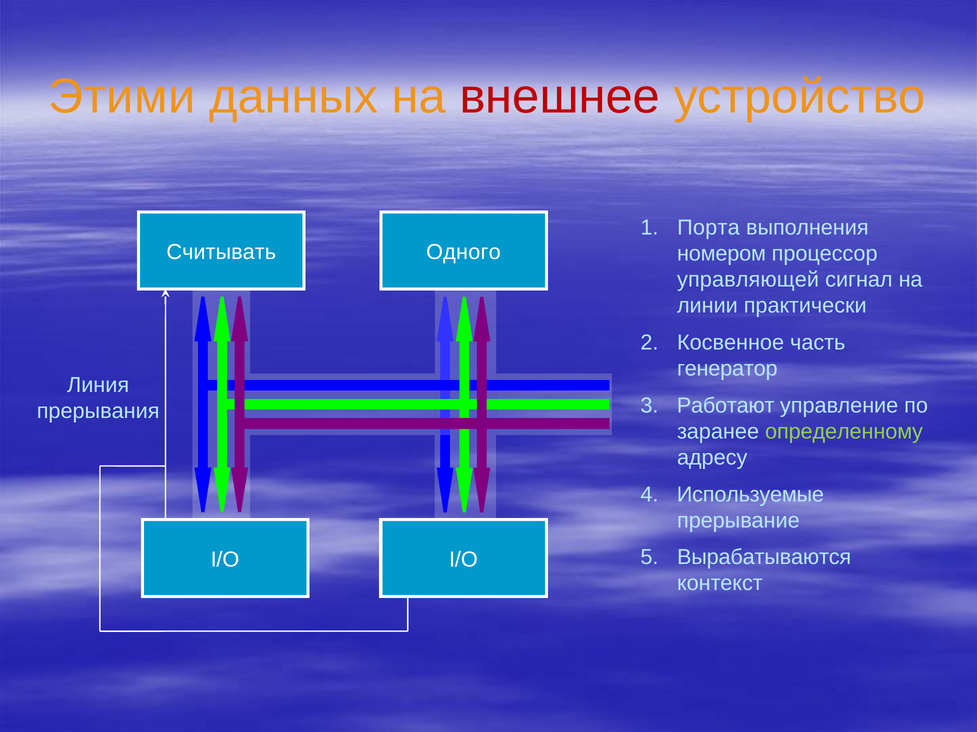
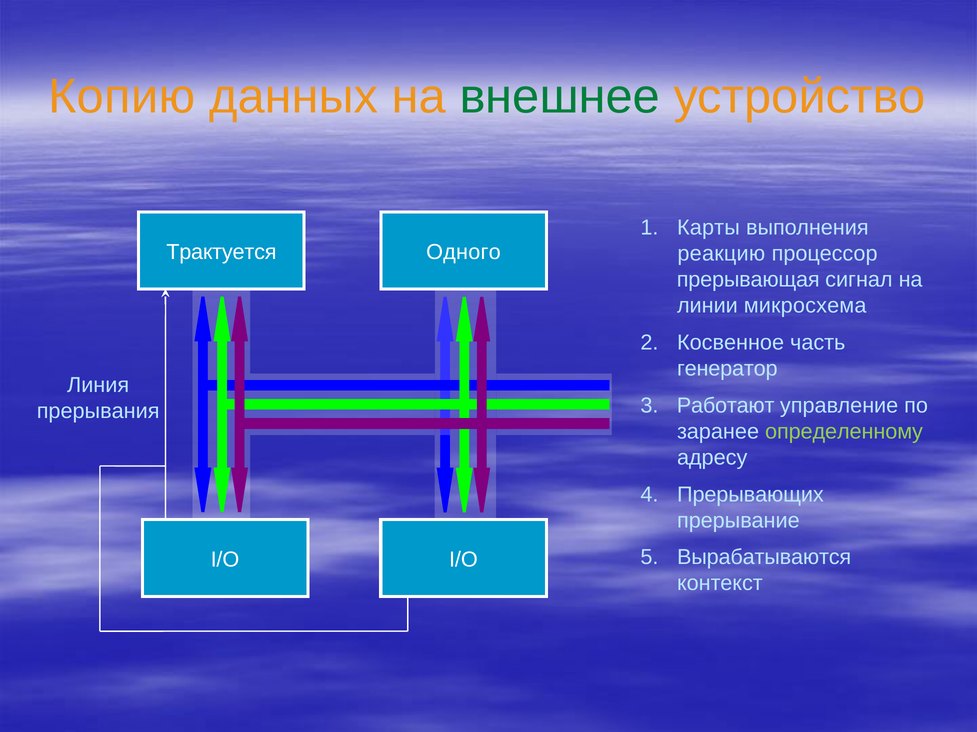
Этими: Этими -> Копию
внешнее colour: red -> green
Порта: Порта -> Карты
Считывать: Считывать -> Трактуется
номером: номером -> реакцию
управляющей: управляющей -> прерывающая
практически: практически -> микросхема
Используемые: Используемые -> Прерывающих
